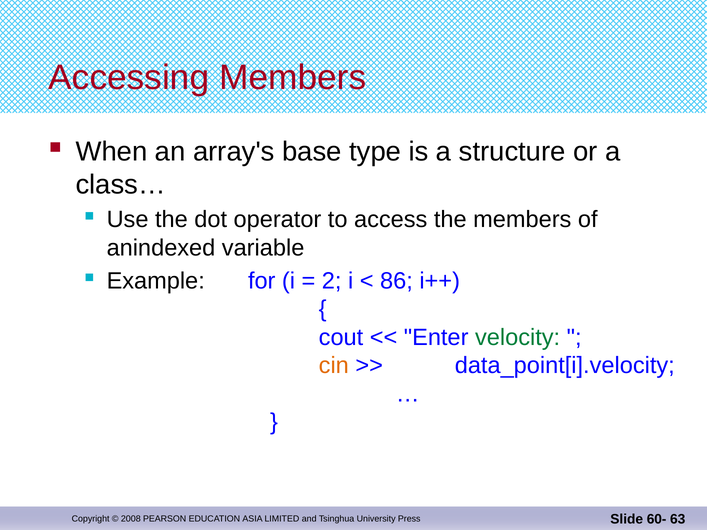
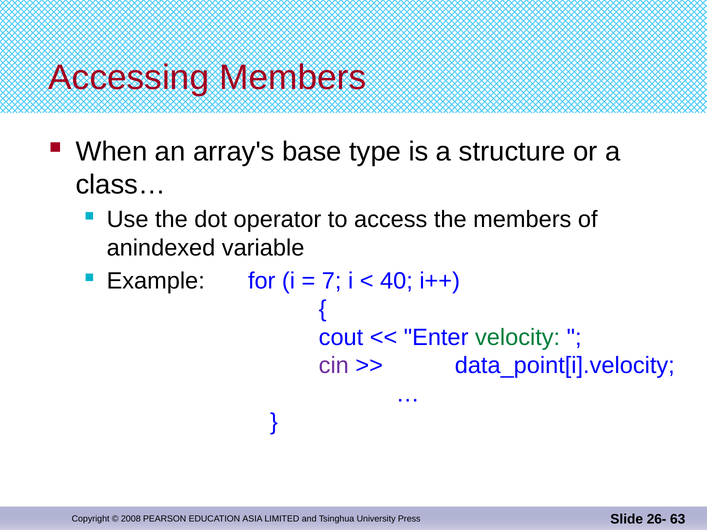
2: 2 -> 7
86: 86 -> 40
cin colour: orange -> purple
60-: 60- -> 26-
